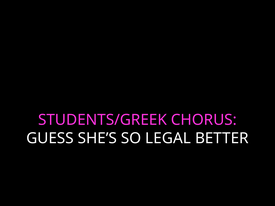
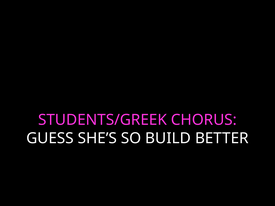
LEGAL: LEGAL -> BUILD
